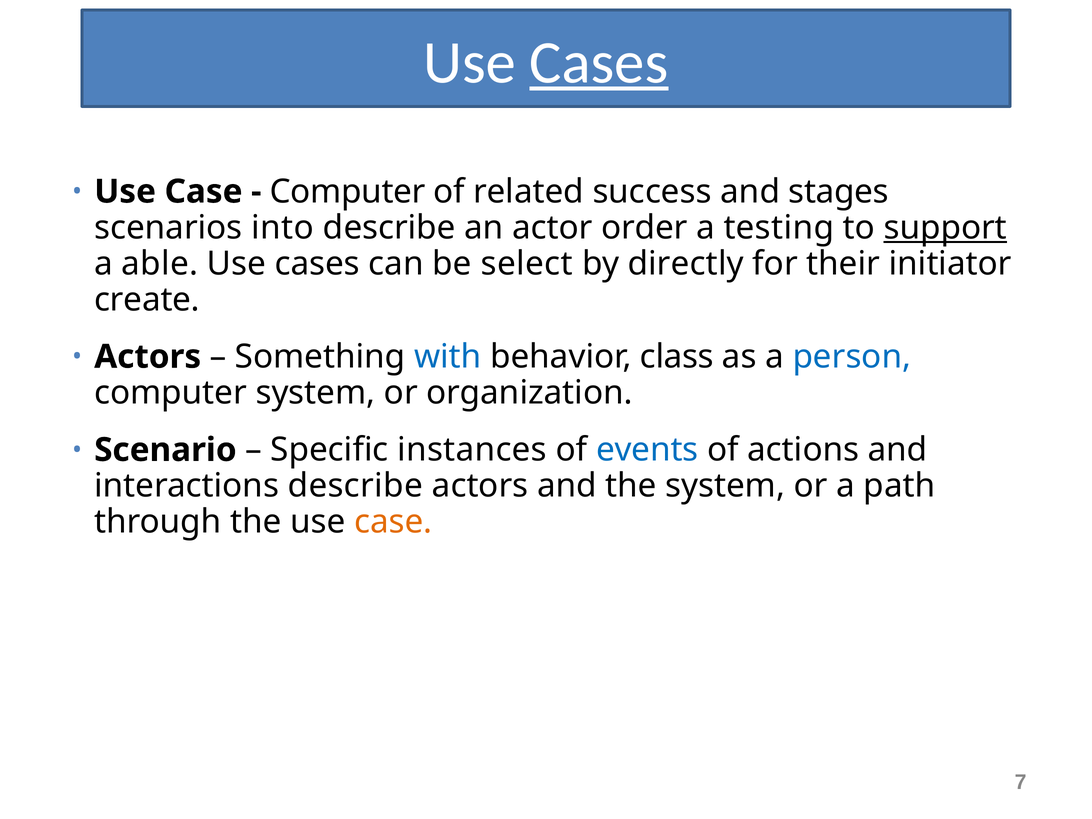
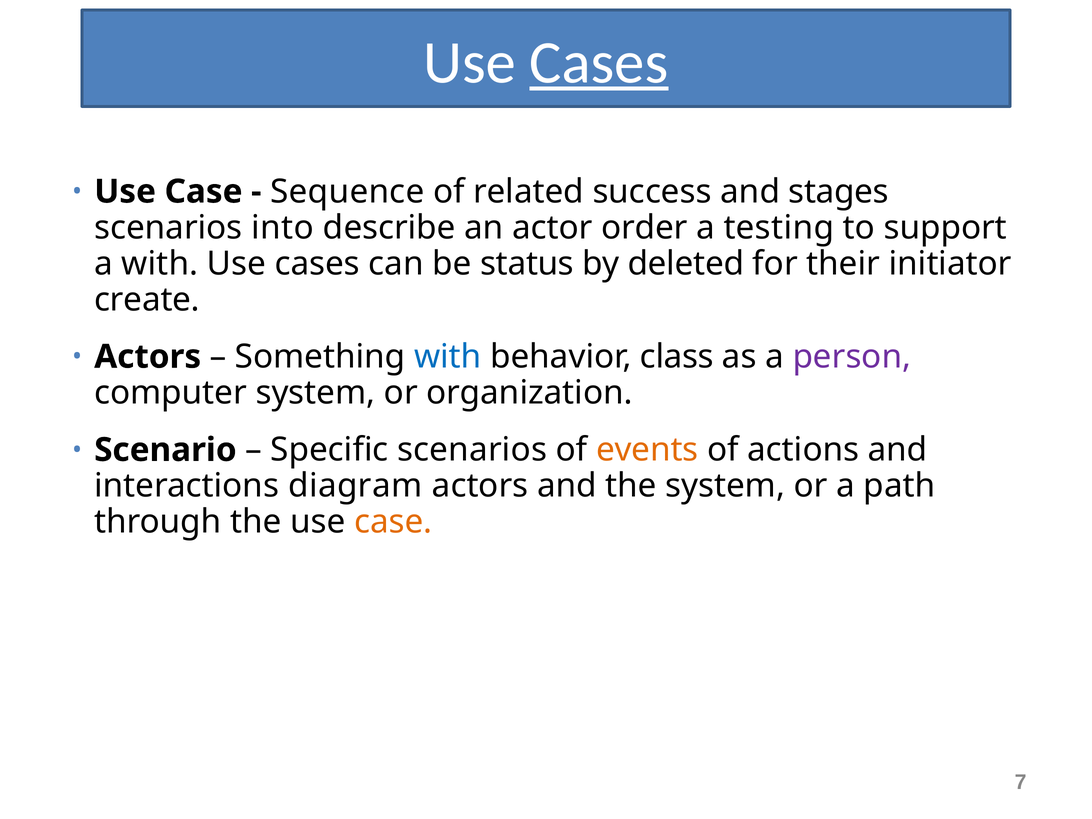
Computer at (348, 192): Computer -> Sequence
support underline: present -> none
a able: able -> with
select: select -> status
directly: directly -> deleted
person colour: blue -> purple
Specific instances: instances -> scenarios
events colour: blue -> orange
interactions describe: describe -> diagram
